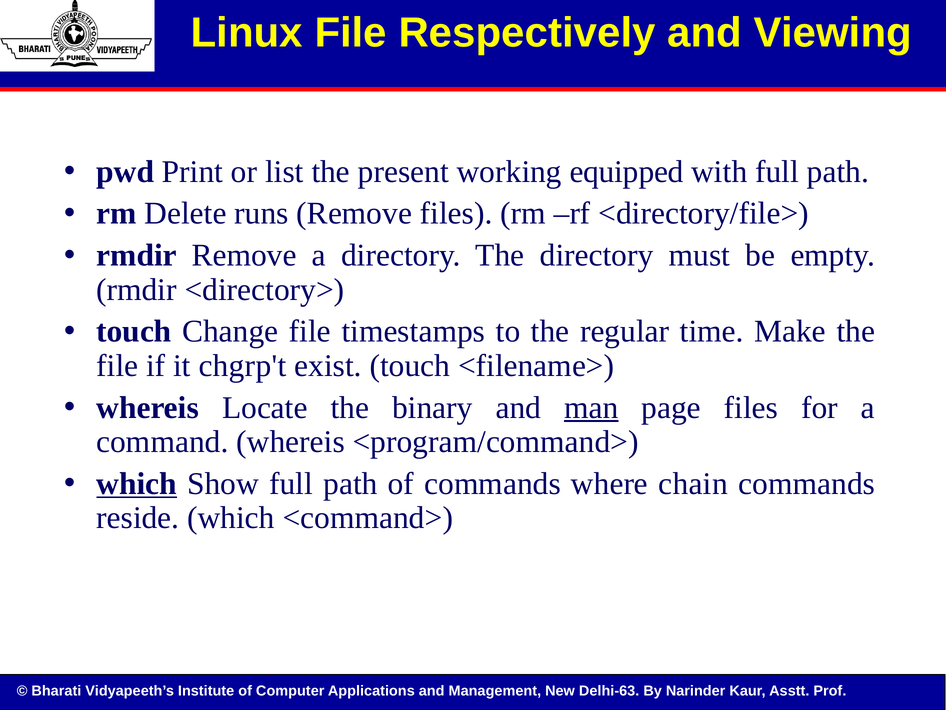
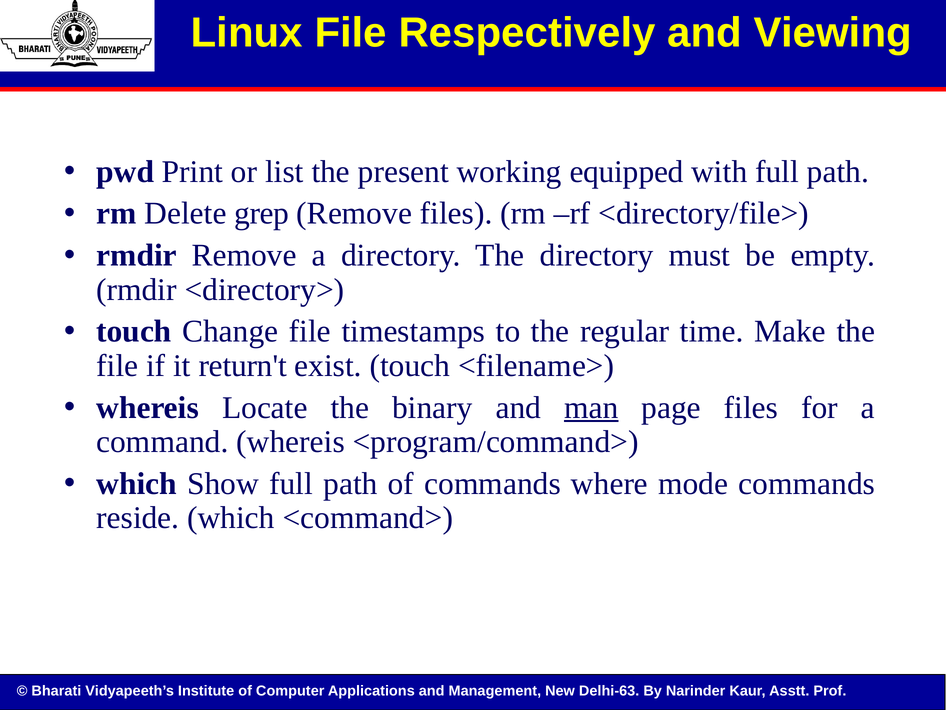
runs: runs -> grep
chgrp't: chgrp't -> return't
which at (137, 483) underline: present -> none
chain: chain -> mode
